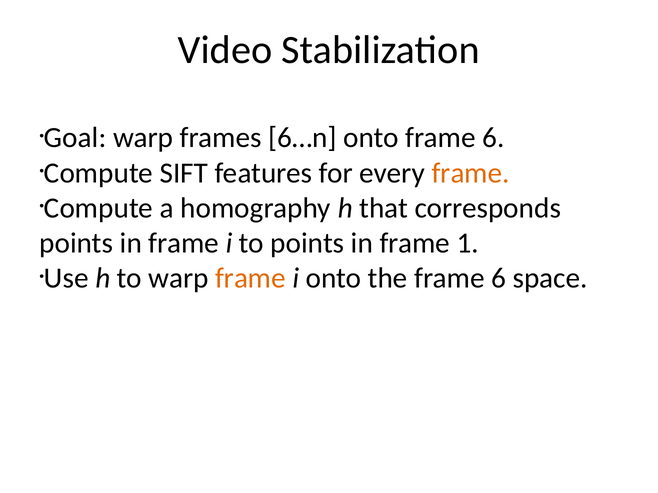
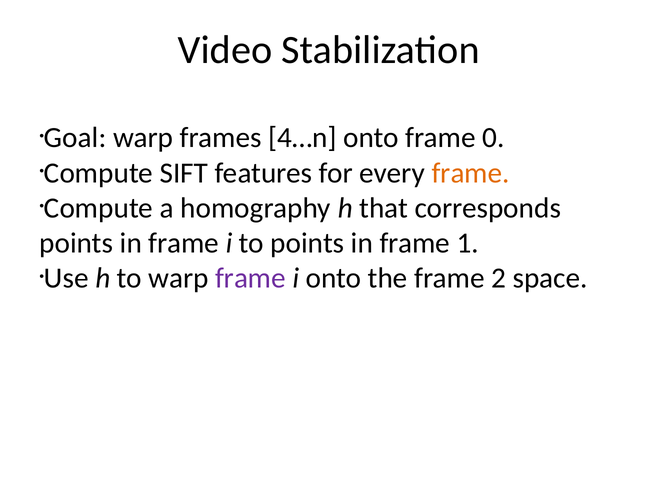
6…n: 6…n -> 4…n
onto frame 6: 6 -> 0
frame at (250, 278) colour: orange -> purple
the frame 6: 6 -> 2
